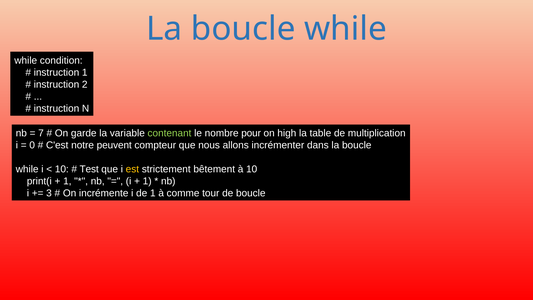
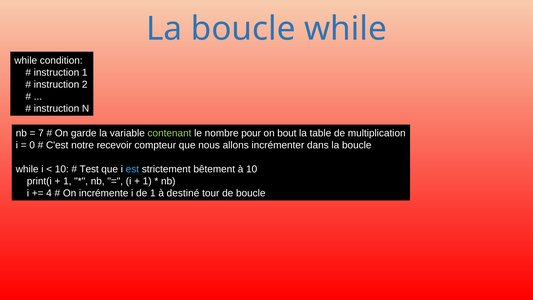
high: high -> bout
peuvent: peuvent -> recevoir
est colour: yellow -> light blue
3: 3 -> 4
comme: comme -> destiné
